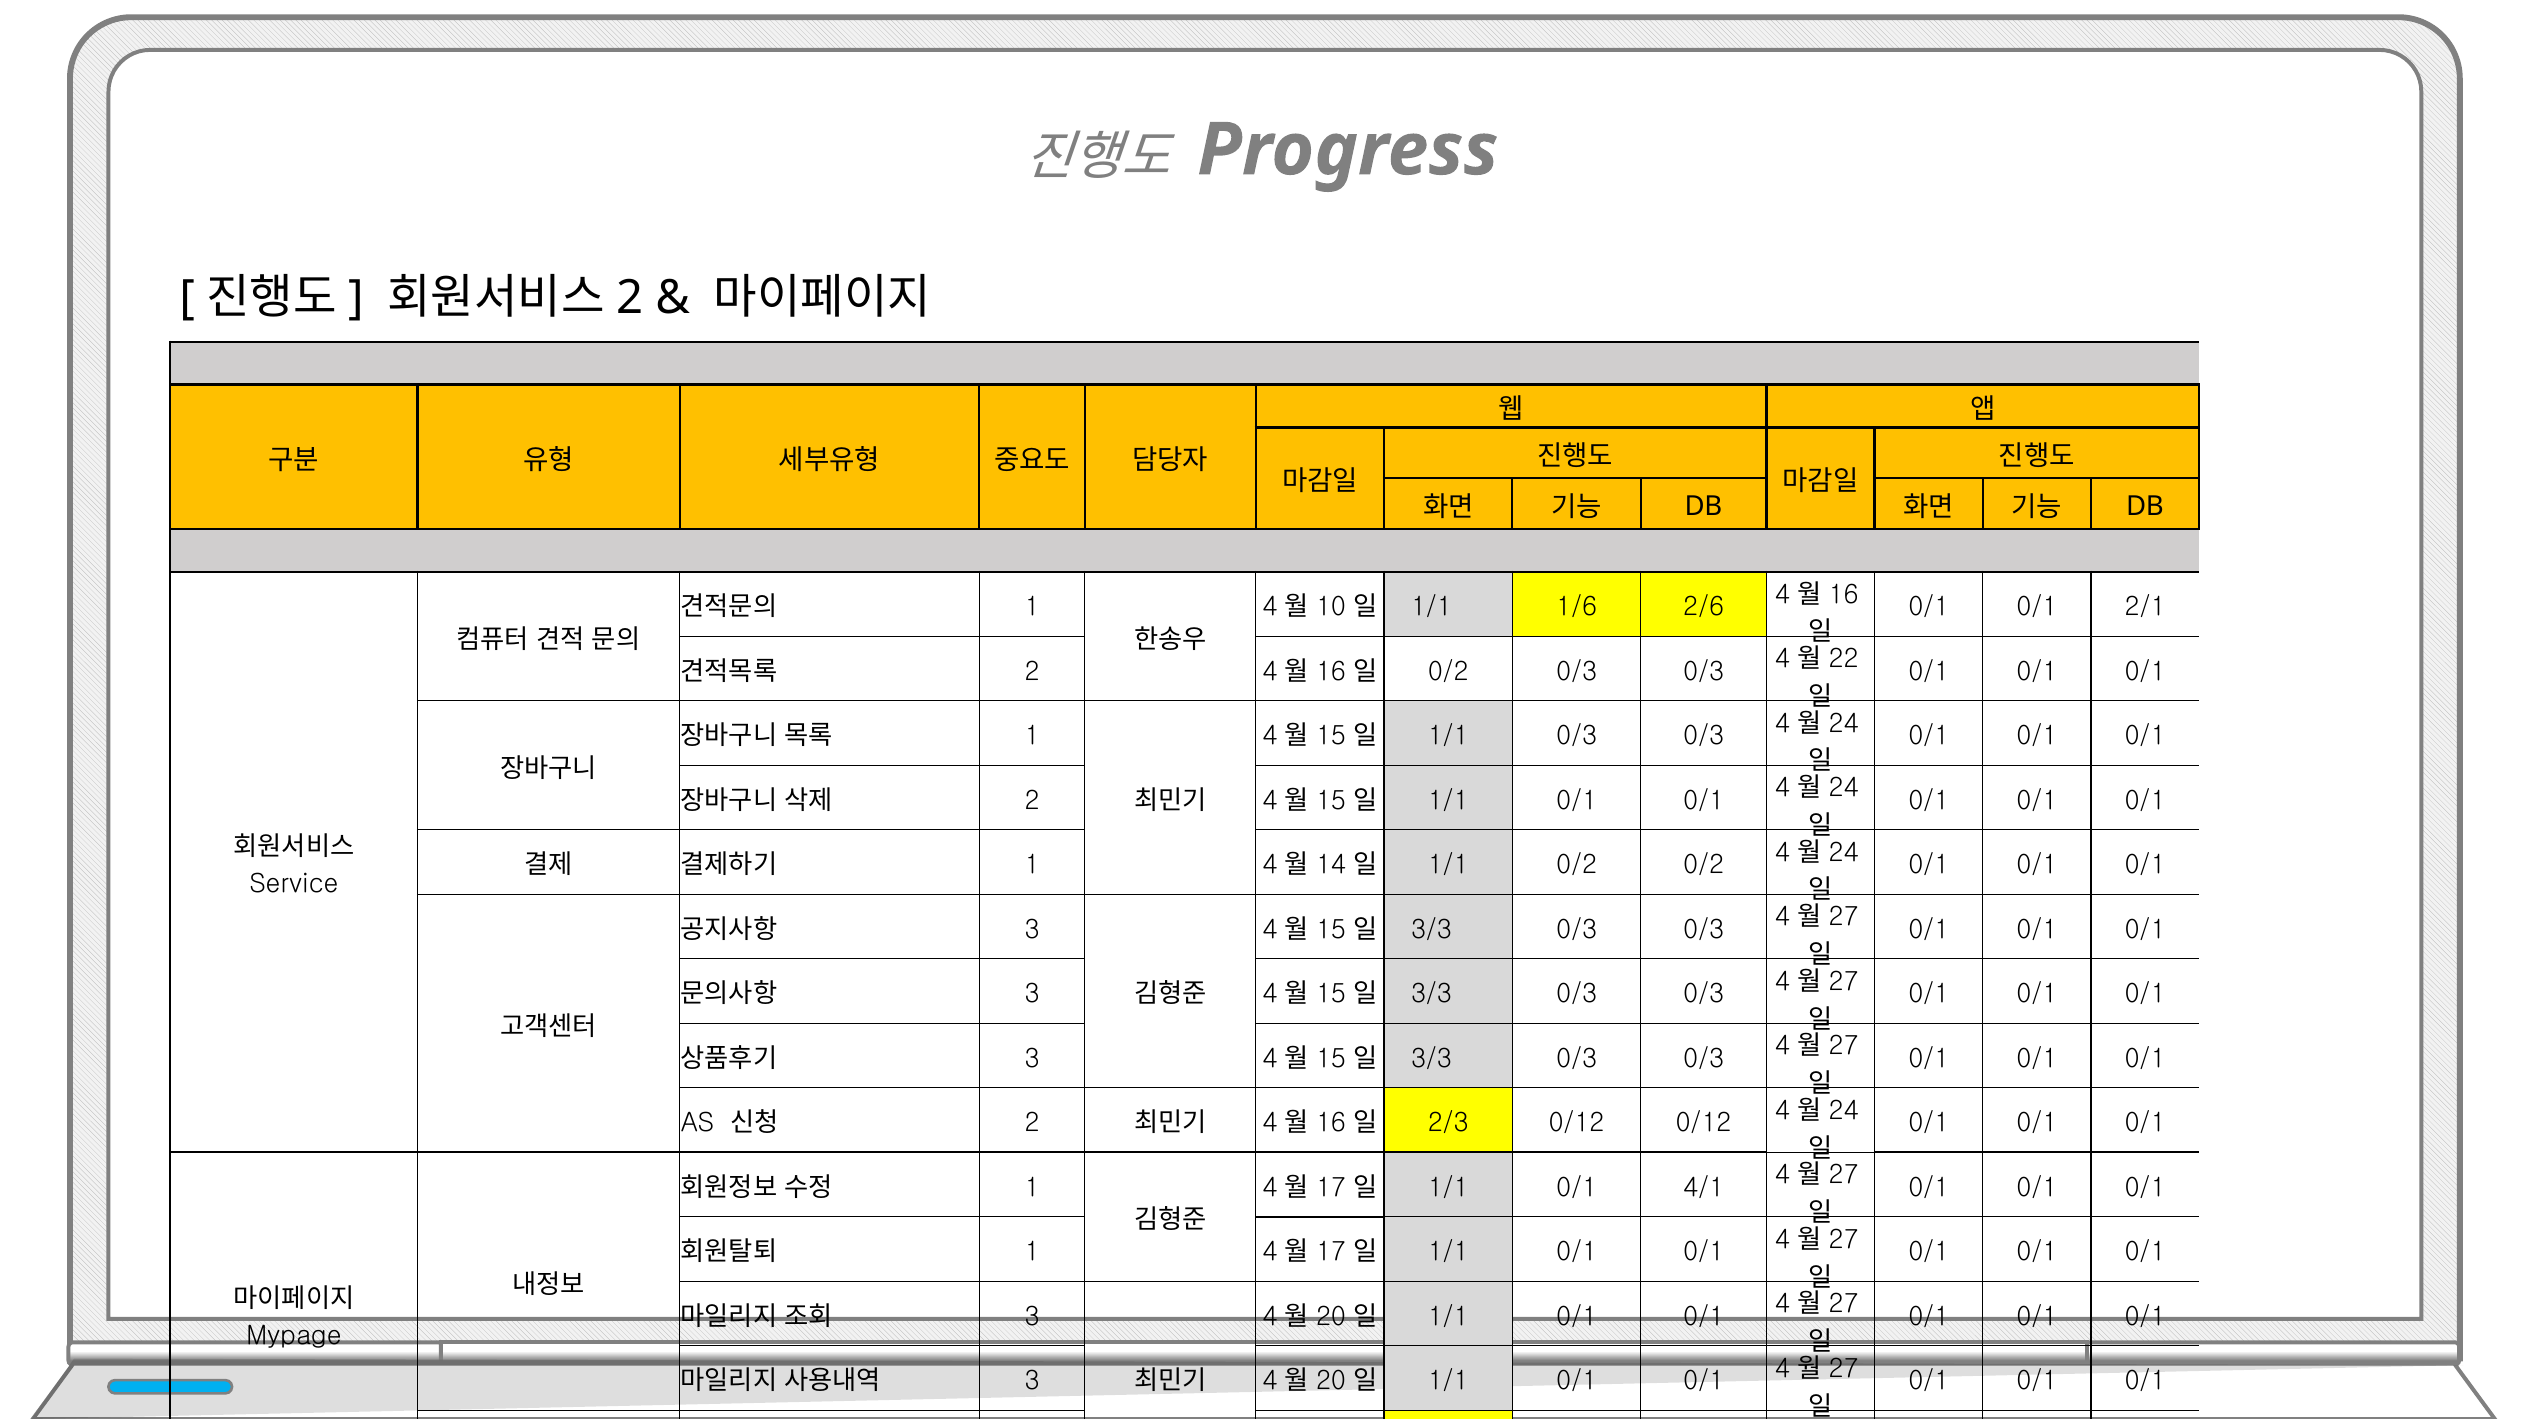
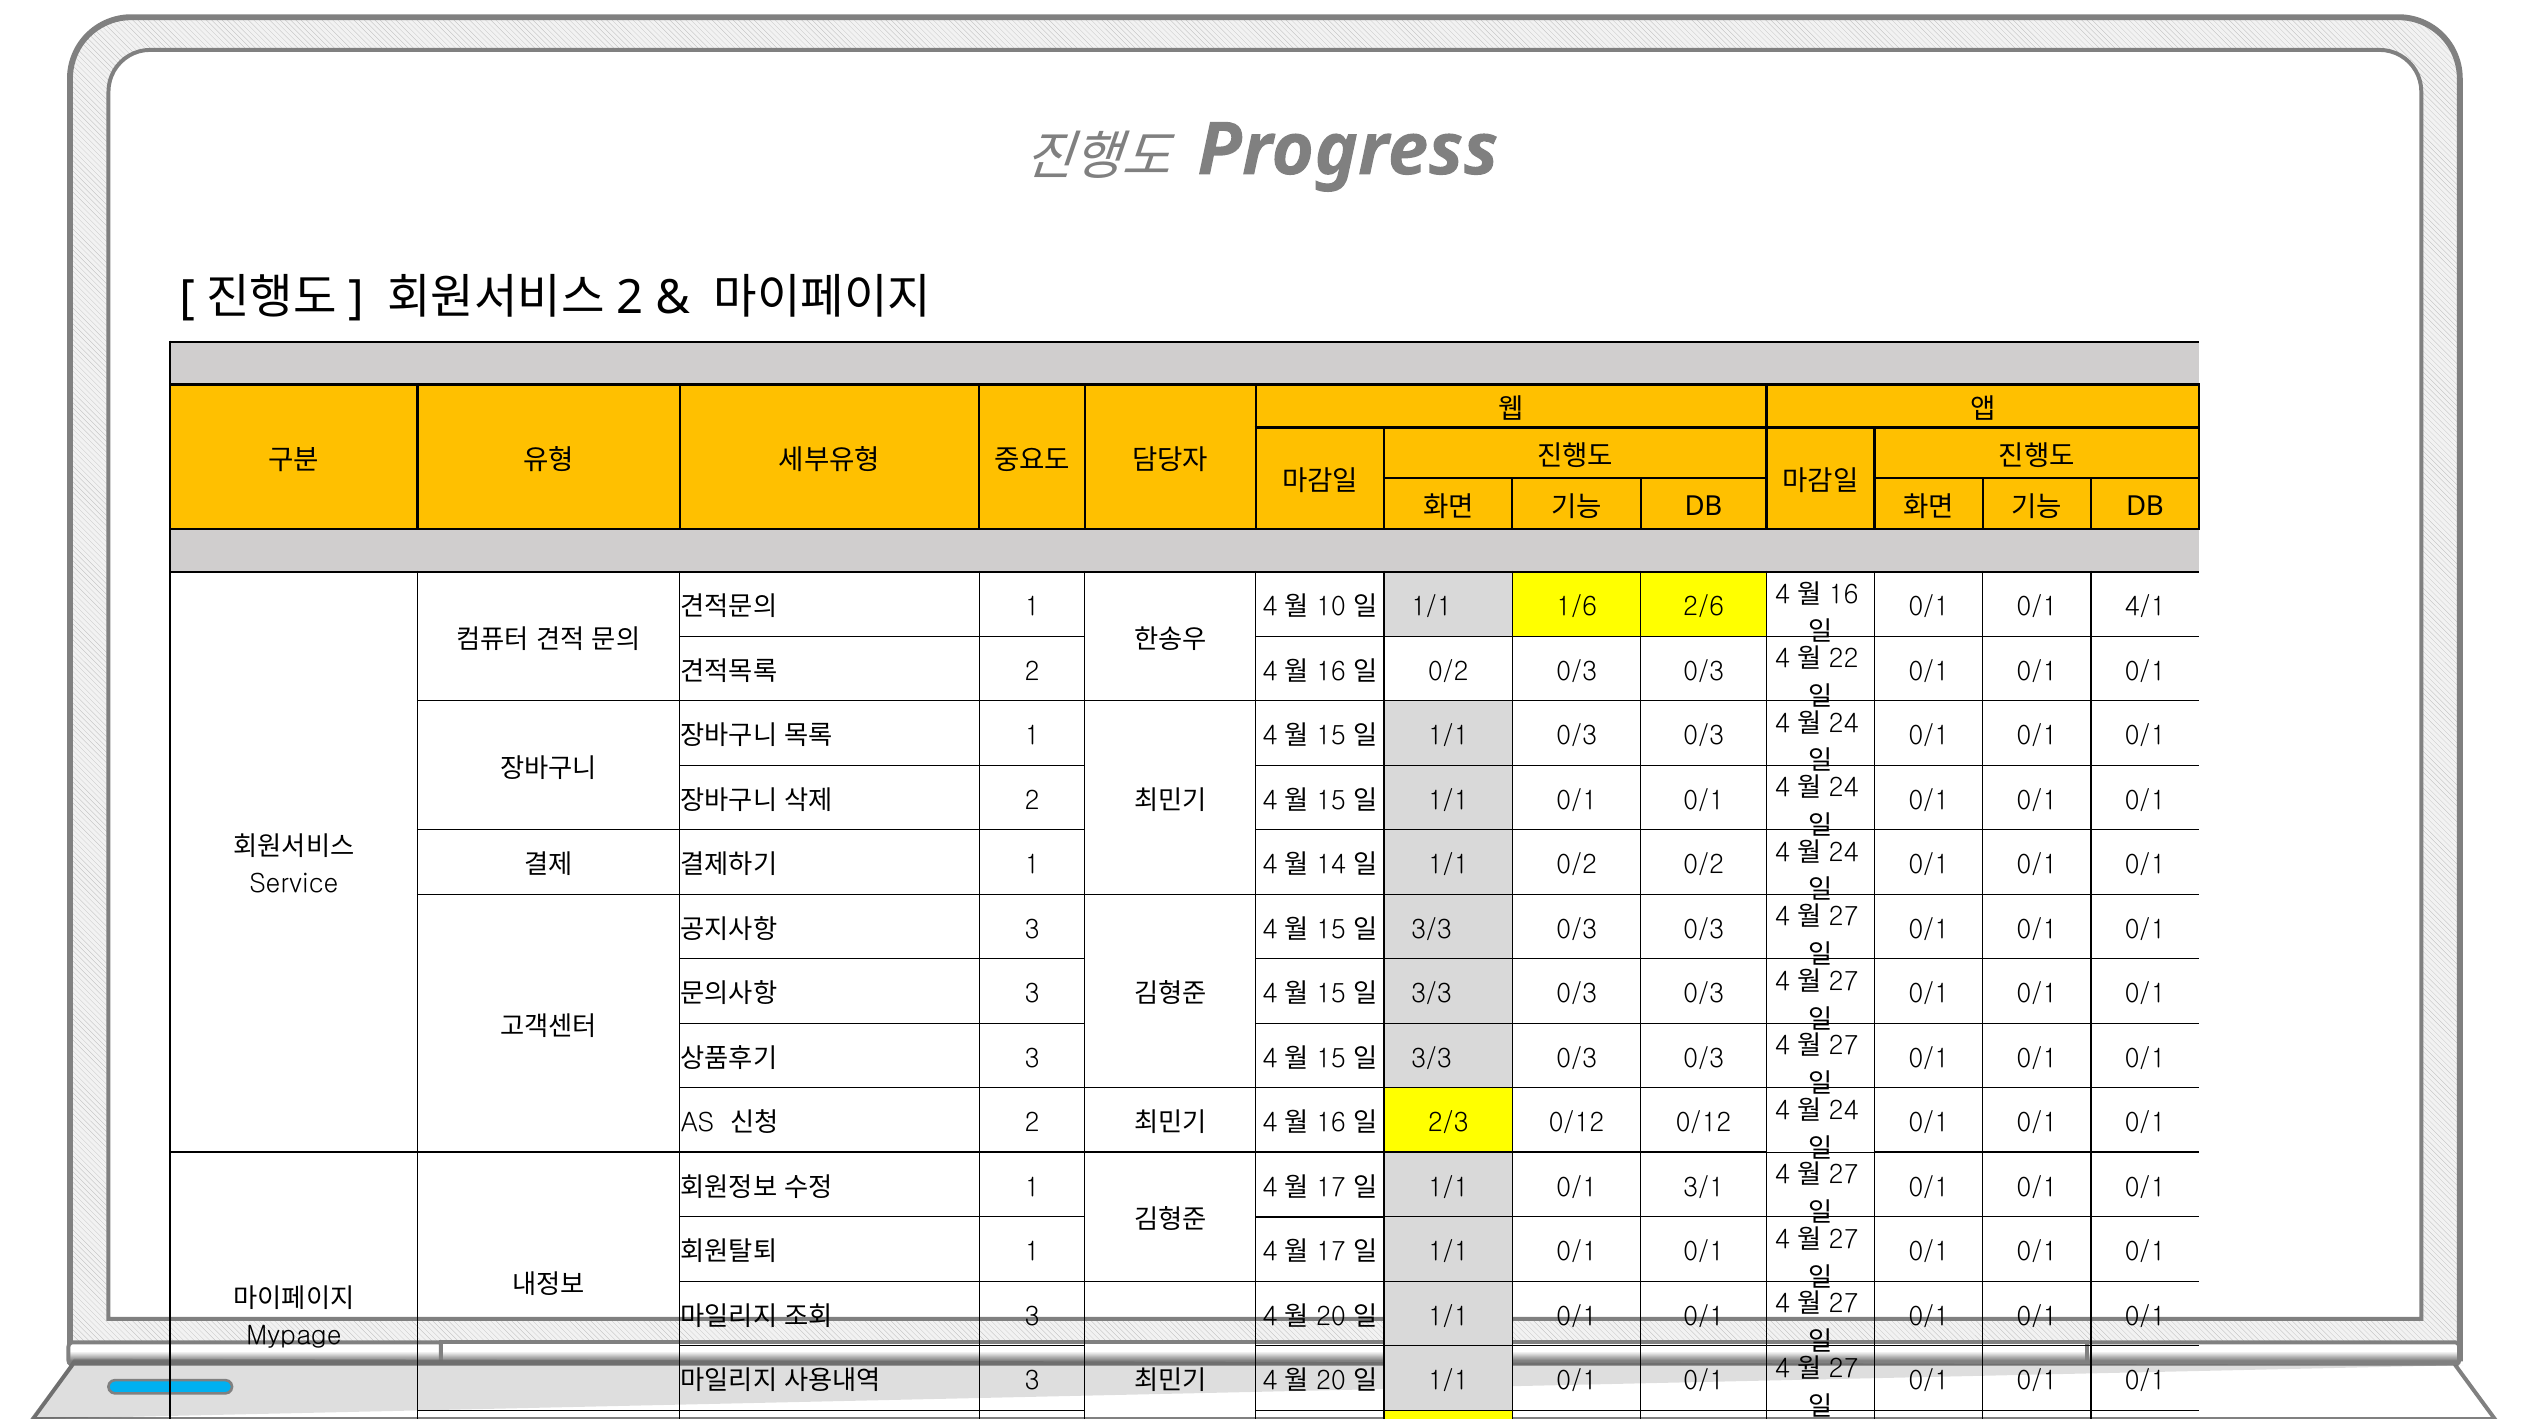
2/1: 2/1 -> 4/1
4/1: 4/1 -> 3/1
